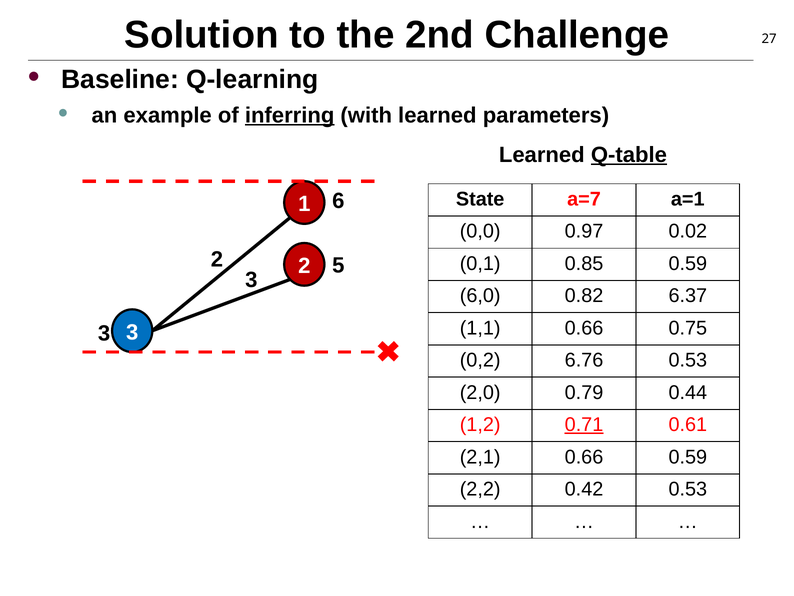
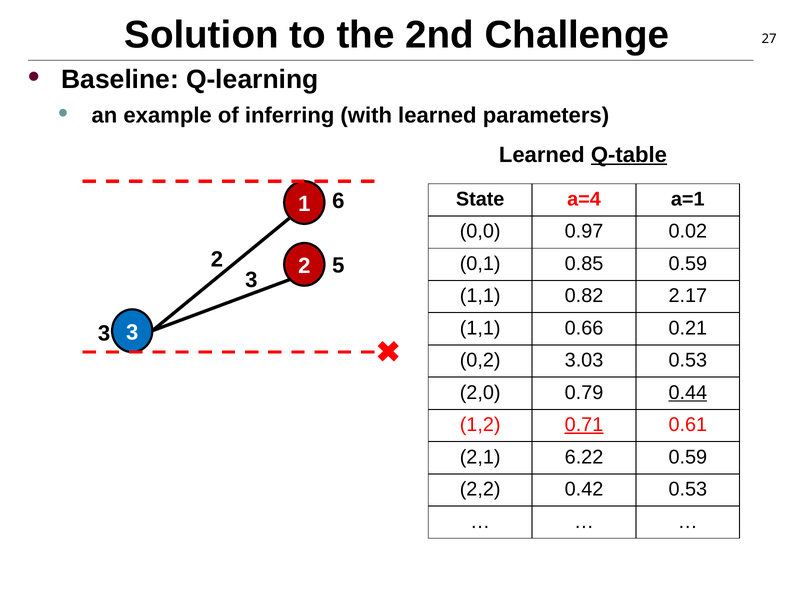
inferring underline: present -> none
a=7: a=7 -> a=4
6,0 at (480, 296): 6,0 -> 1,1
6.37: 6.37 -> 2.17
0.75: 0.75 -> 0.21
6.76: 6.76 -> 3.03
0.44 underline: none -> present
2,1 0.66: 0.66 -> 6.22
